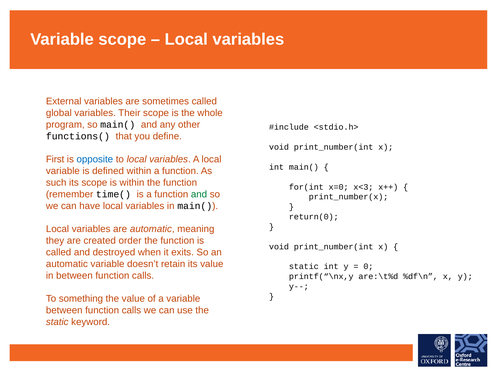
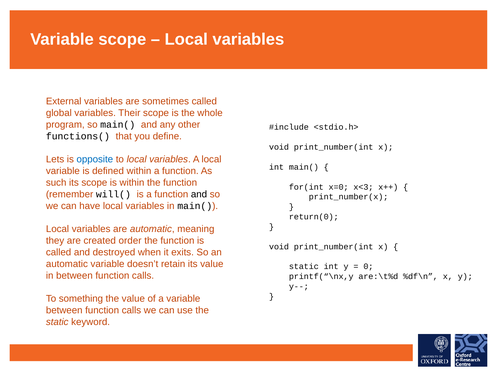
First: First -> Lets
time(: time( -> will(
and at (199, 194) colour: green -> black
